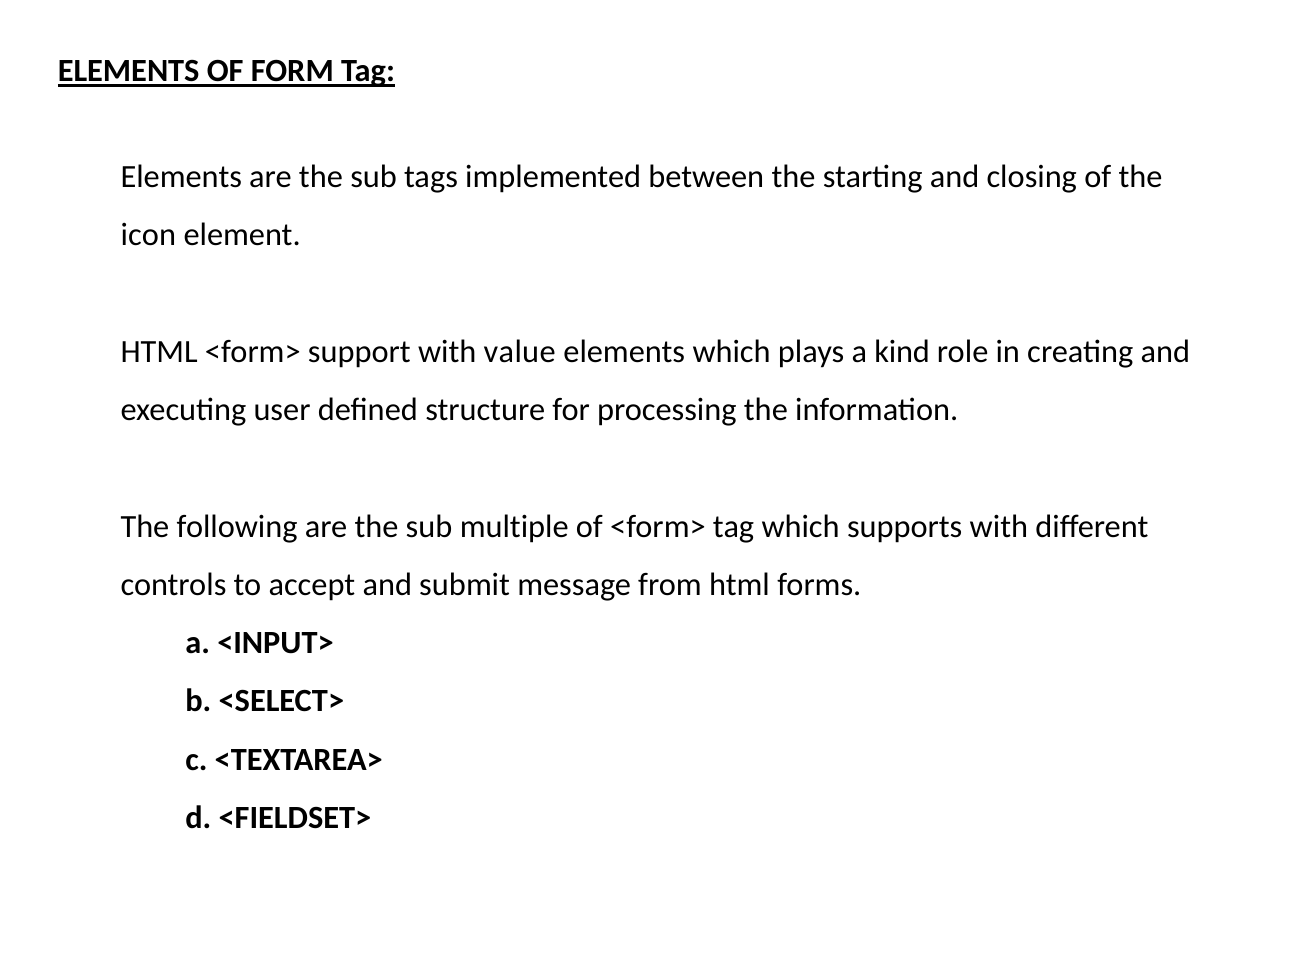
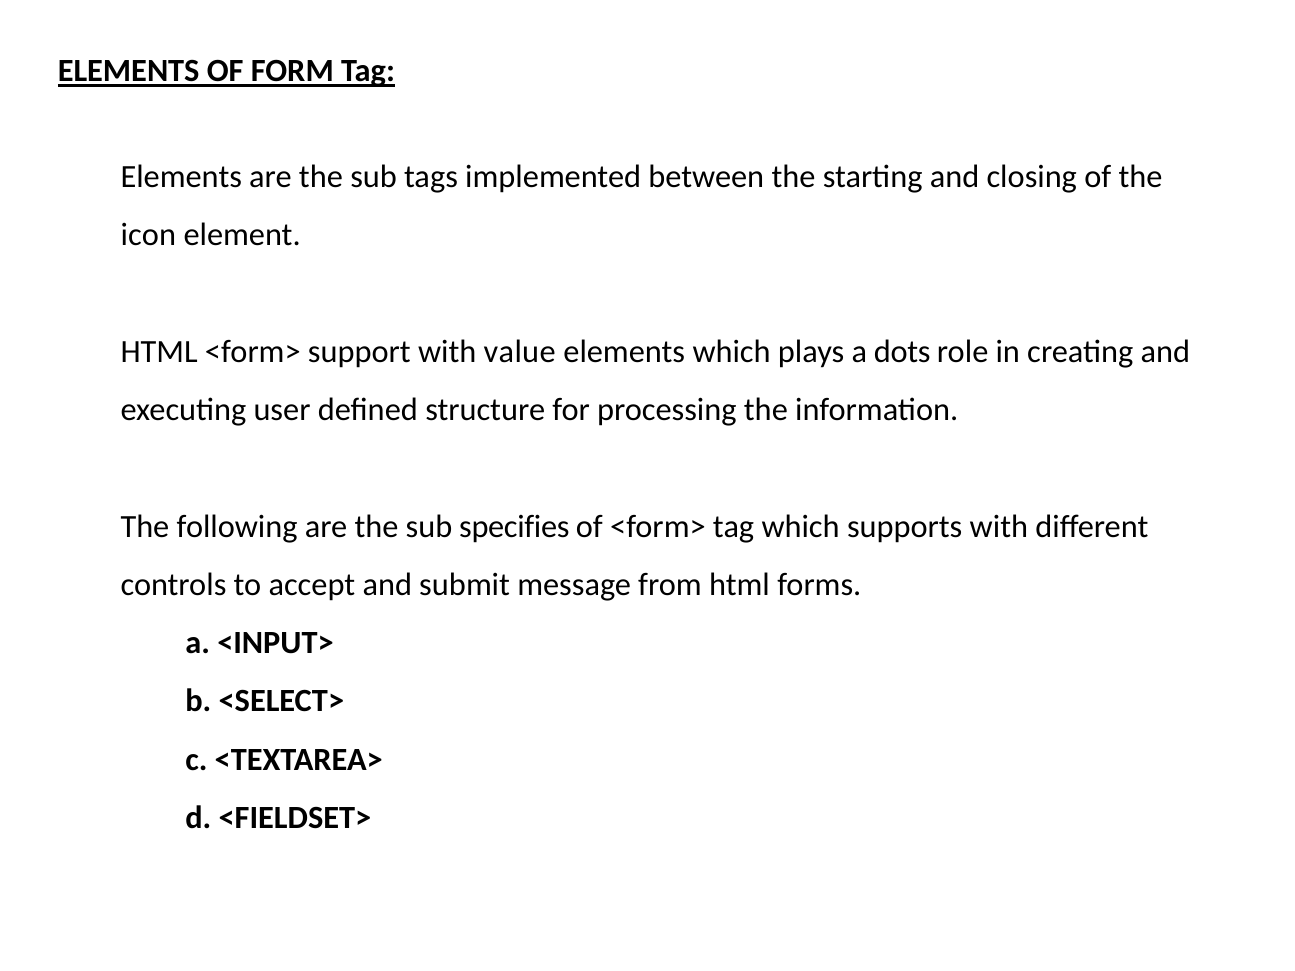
kind: kind -> dots
multiple: multiple -> specifies
